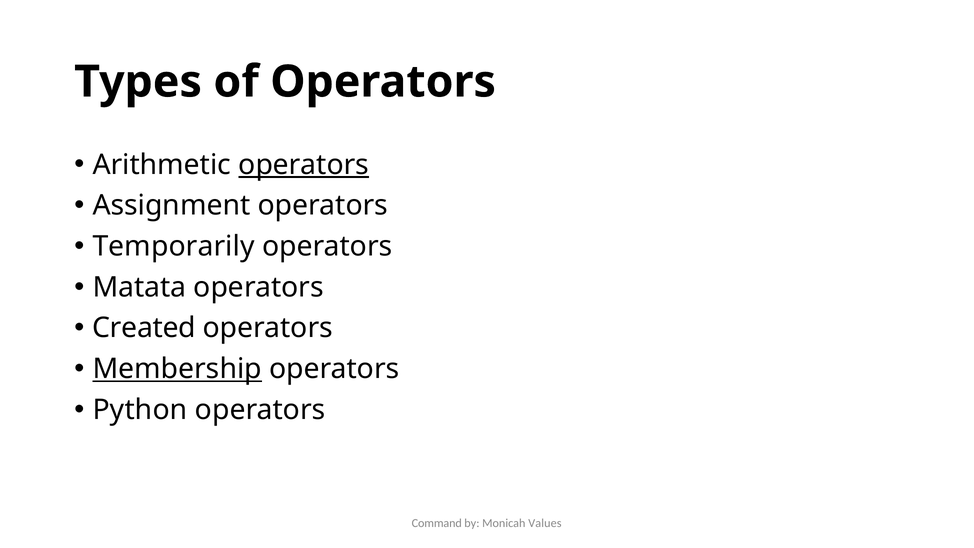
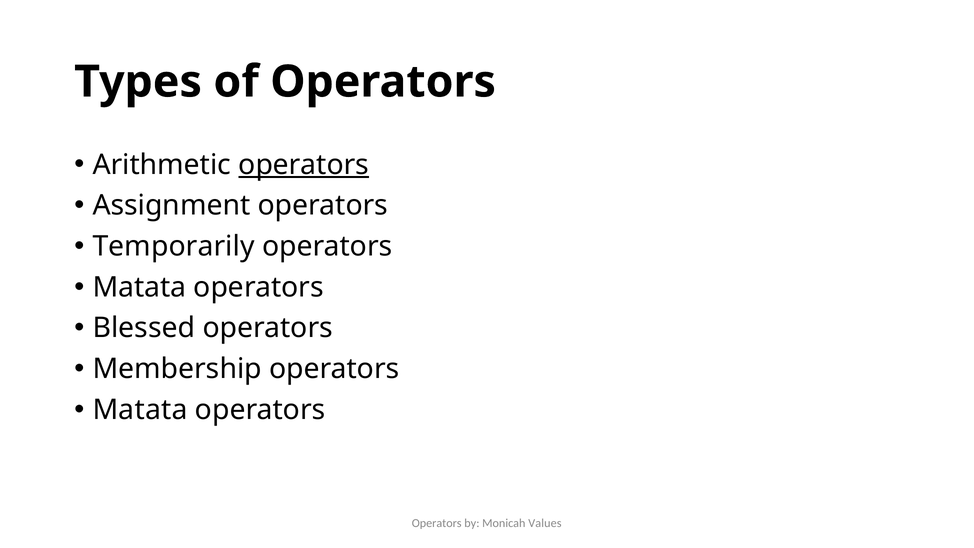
Created: Created -> Blessed
Membership underline: present -> none
Python at (140, 410): Python -> Matata
Command at (437, 523): Command -> Operators
